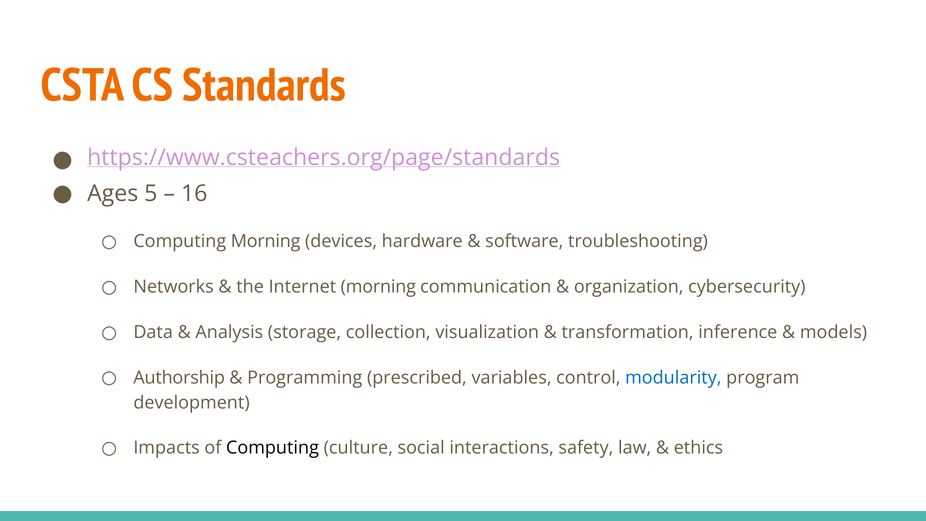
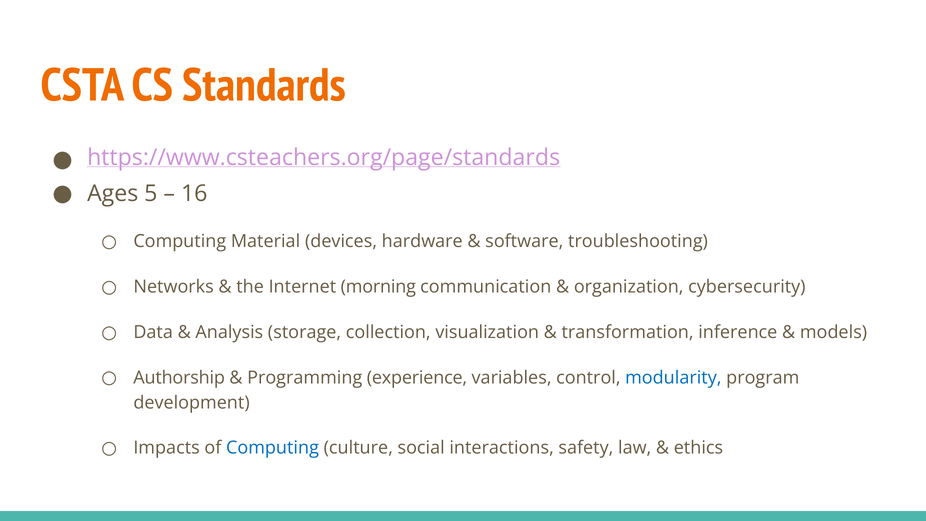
Computing Morning: Morning -> Material
prescribed: prescribed -> experience
Computing at (272, 448) colour: black -> blue
